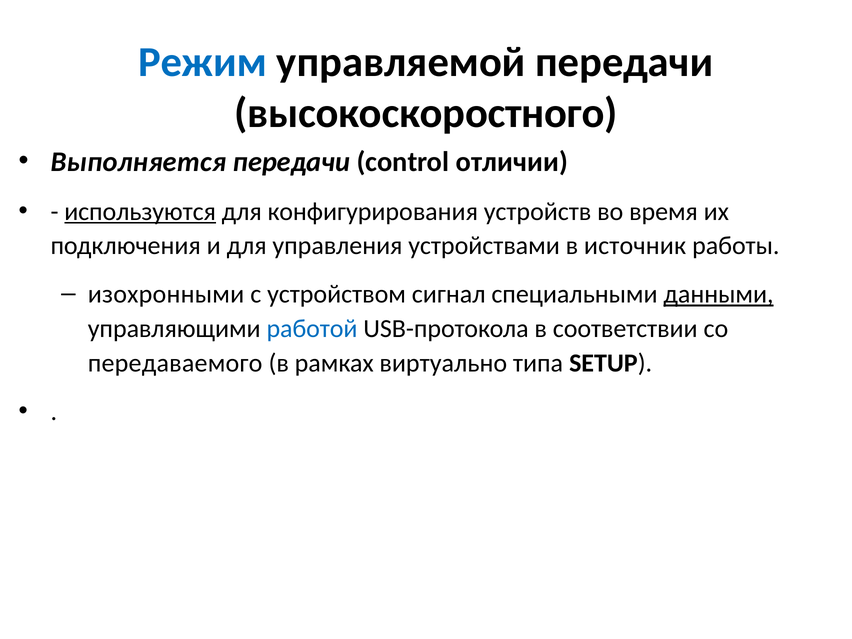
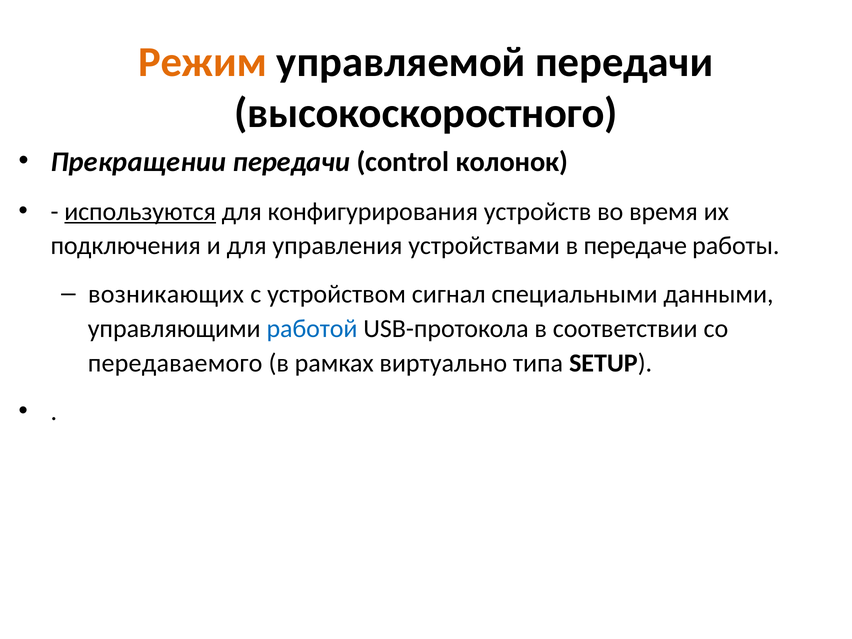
Режим colour: blue -> orange
Выполняется: Выполняется -> Прекращении
отличии: отличии -> колонок
источник: источник -> передаче
изохронными: изохронными -> возникающих
данными underline: present -> none
